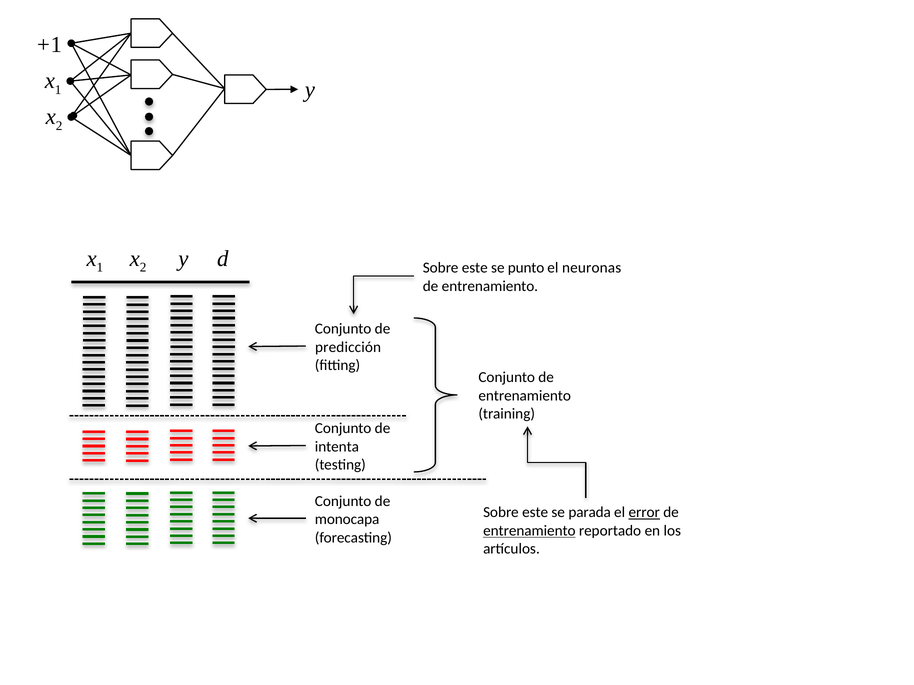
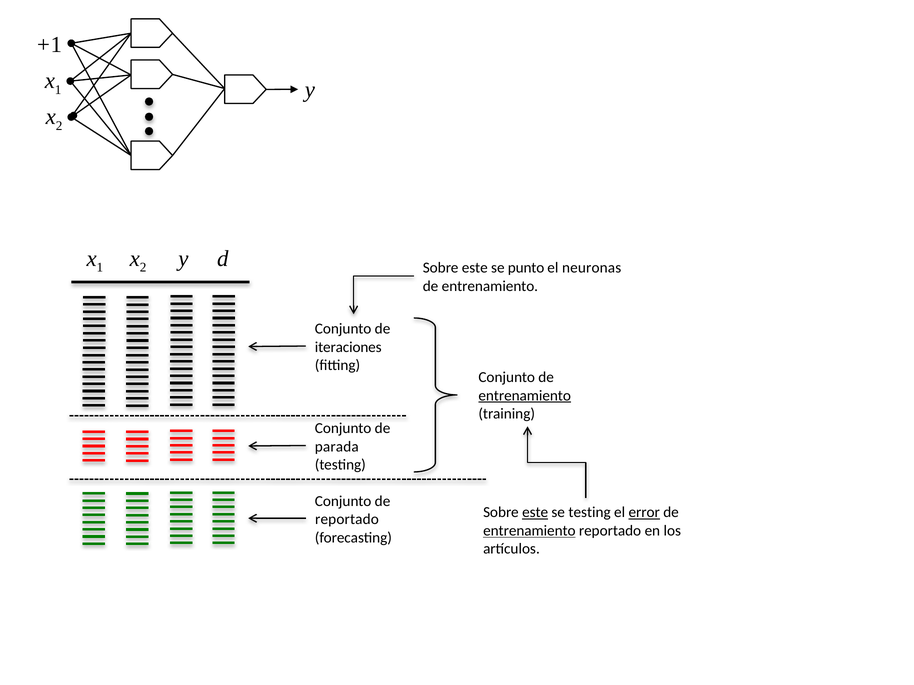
predicción: predicción -> iteraciones
entrenamiento at (525, 396) underline: none -> present
intenta: intenta -> parada
este at (535, 513) underline: none -> present
se parada: parada -> testing
monocapa at (347, 520): monocapa -> reportado
